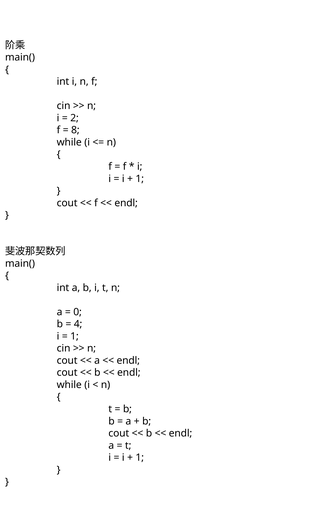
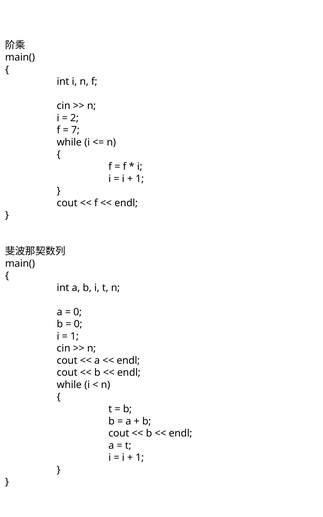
8: 8 -> 7
4 at (78, 324): 4 -> 0
